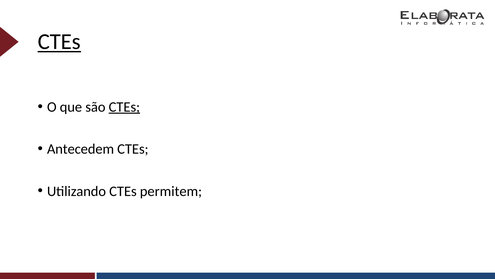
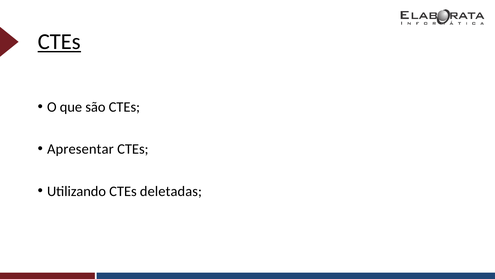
CTEs at (124, 107) underline: present -> none
Antecedem: Antecedem -> Apresentar
permitem: permitem -> deletadas
